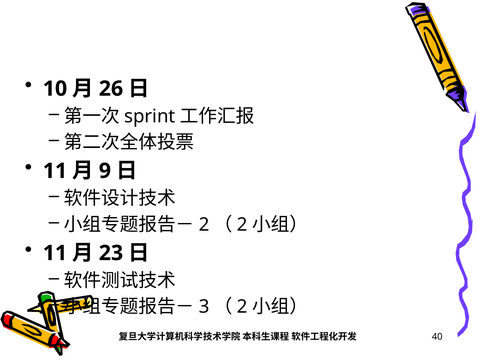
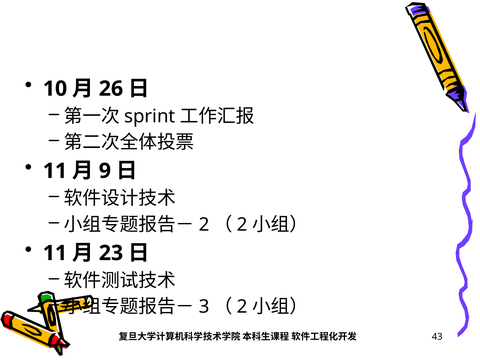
40: 40 -> 43
